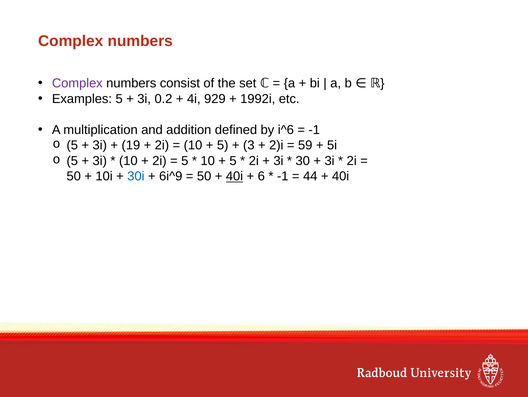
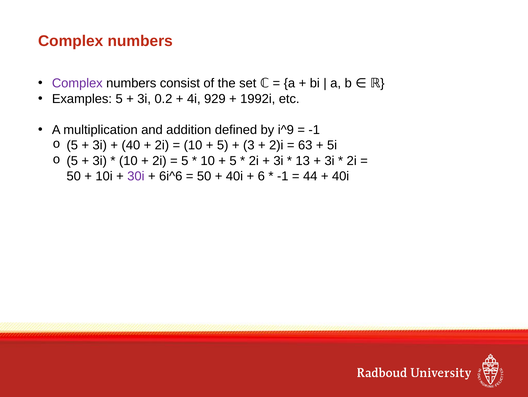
i^6: i^6 -> i^9
19: 19 -> 40
59: 59 -> 63
30: 30 -> 13
30i colour: blue -> purple
6i^9: 6i^9 -> 6i^6
40i at (234, 176) underline: present -> none
